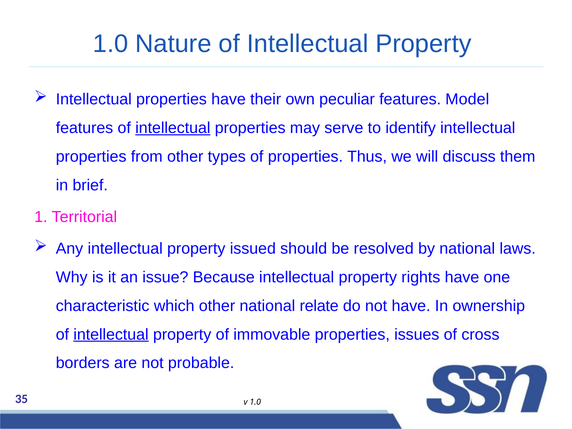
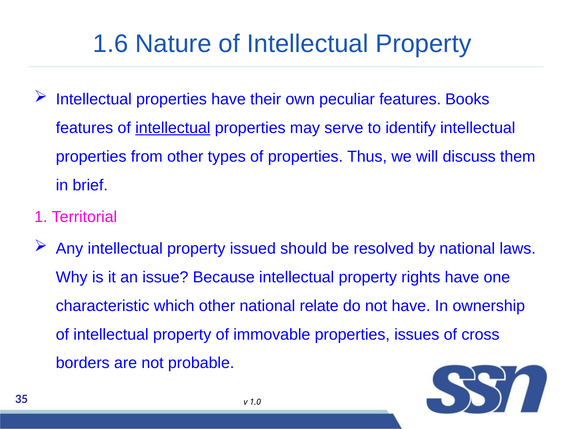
1.0 at (111, 44): 1.0 -> 1.6
Model: Model -> Books
intellectual at (111, 334) underline: present -> none
